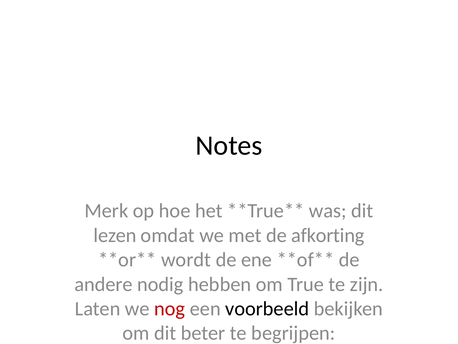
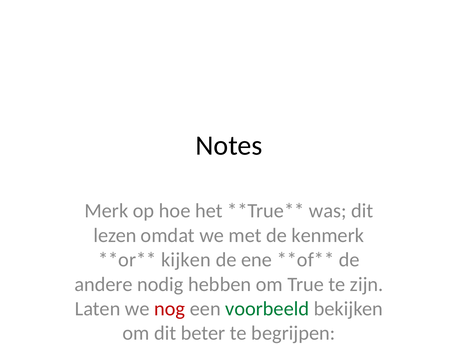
afkorting: afkorting -> kenmerk
wordt: wordt -> kijken
voorbeeld colour: black -> green
